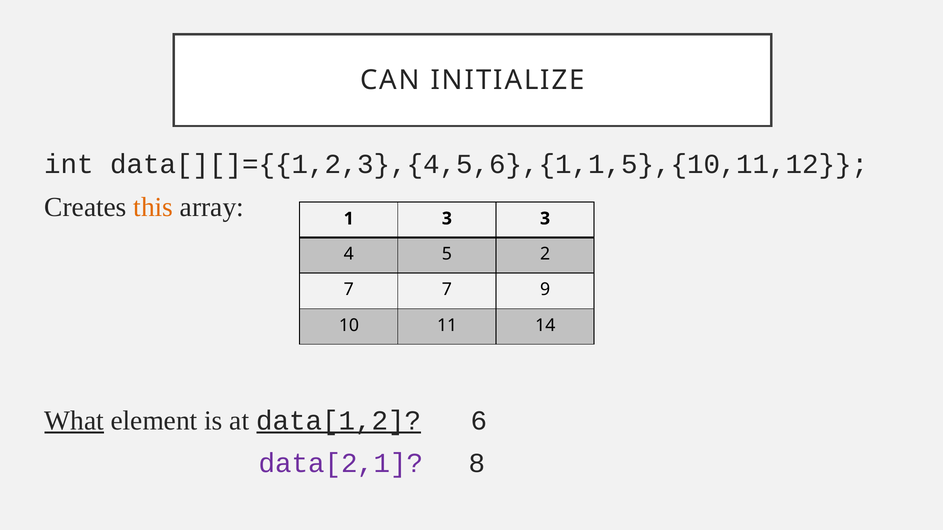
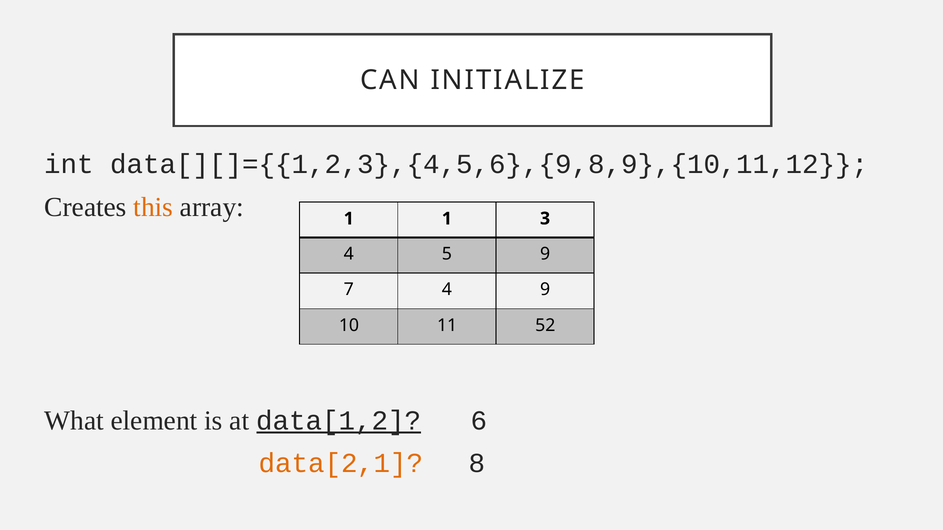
data[][]={{1,2,3},{4,5,6},{1,1,5},{10,11,12: data[][]={{1,2,3},{4,5,6},{1,1,5},{10,11,12 -> data[][]={{1,2,3},{4,5,6},{9,8,9},{10,11,12
1 3: 3 -> 1
5 2: 2 -> 9
7 7: 7 -> 4
14: 14 -> 52
What underline: present -> none
data[2,1 colour: purple -> orange
